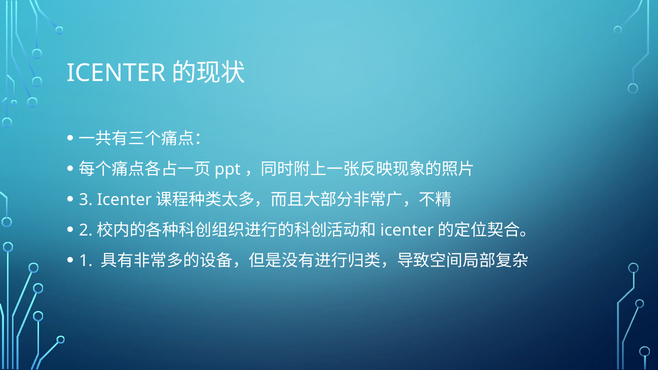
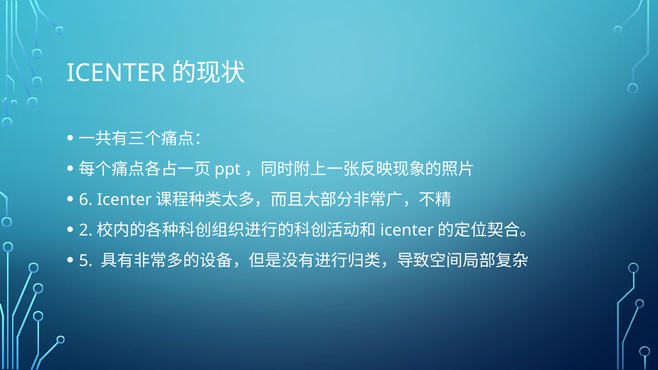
3: 3 -> 6
1: 1 -> 5
